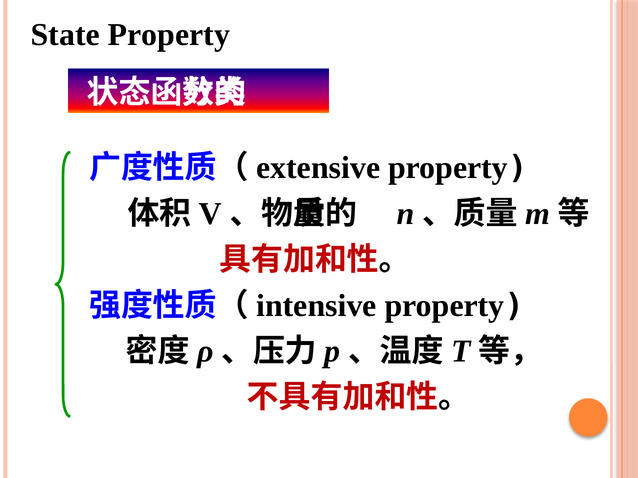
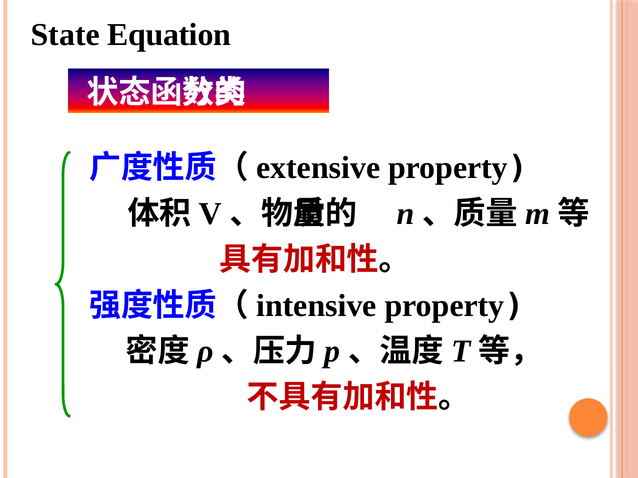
State Property: Property -> Equation
